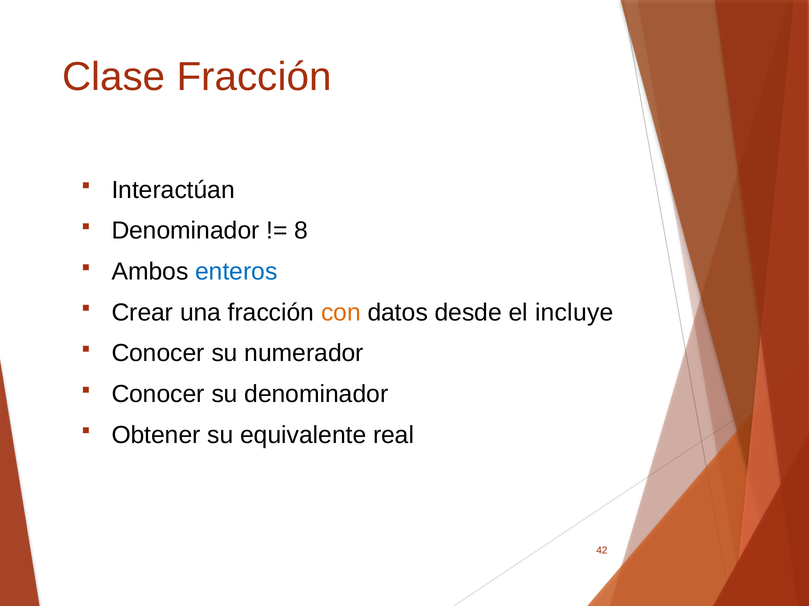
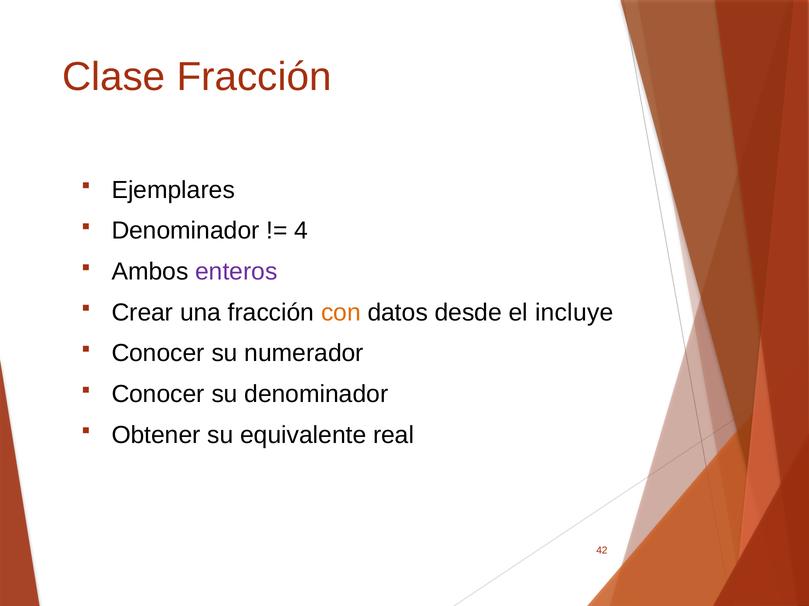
Interactúan: Interactúan -> Ejemplares
8: 8 -> 4
enteros colour: blue -> purple
